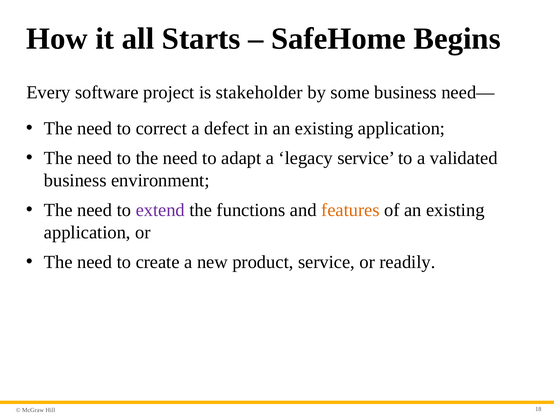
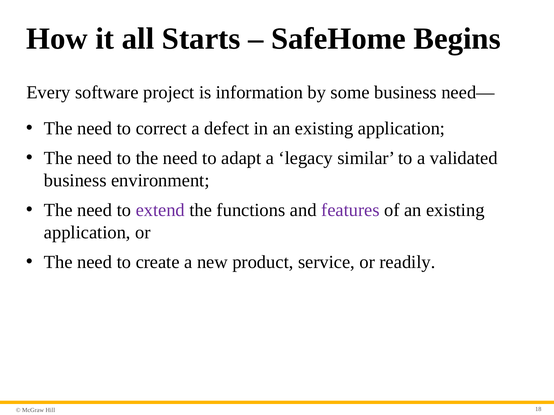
stakeholder: stakeholder -> information
legacy service: service -> similar
features colour: orange -> purple
